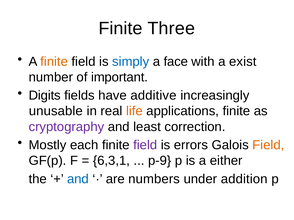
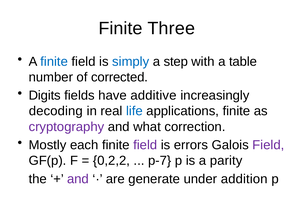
finite at (54, 62) colour: orange -> blue
face: face -> step
exist: exist -> table
important: important -> corrected
unusable: unusable -> decoding
life colour: orange -> blue
least: least -> what
Field at (268, 145) colour: orange -> purple
6,3,1: 6,3,1 -> 0,2,2
p-9: p-9 -> p-7
either: either -> parity
and at (78, 179) colour: blue -> purple
numbers: numbers -> generate
